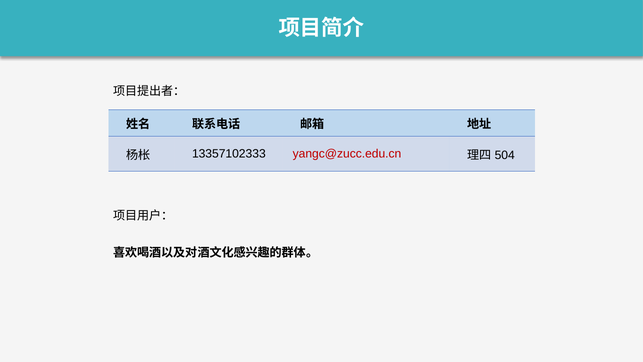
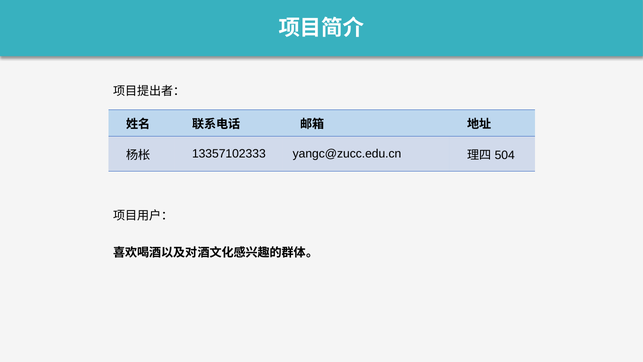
yangc@zucc.edu.cn colour: red -> black
